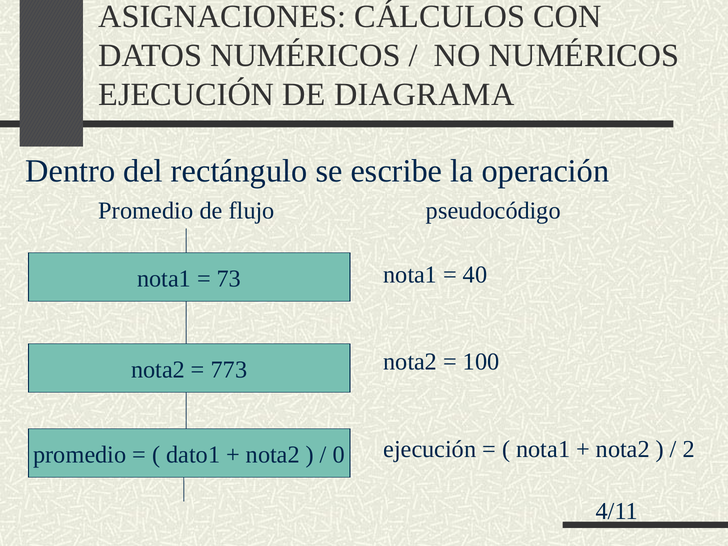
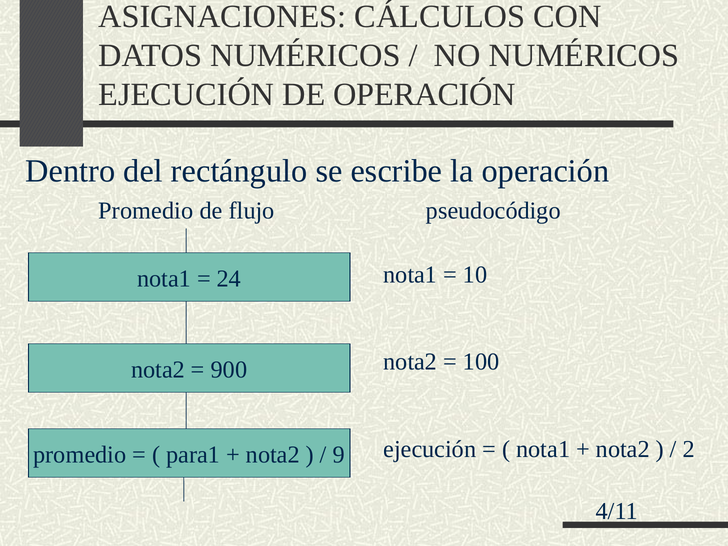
DE DIAGRAMA: DIAGRAMA -> OPERACIÓN
40: 40 -> 10
73: 73 -> 24
773: 773 -> 900
dato1: dato1 -> para1
0: 0 -> 9
